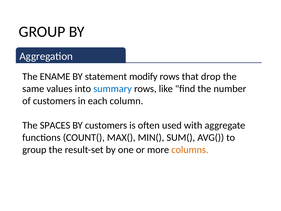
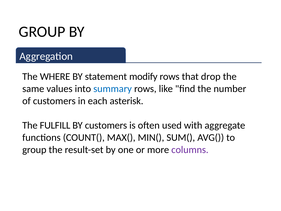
ENAME: ENAME -> WHERE
column: column -> asterisk
SPACES: SPACES -> FULFILL
columns colour: orange -> purple
